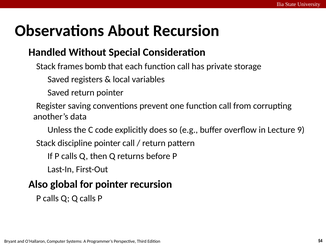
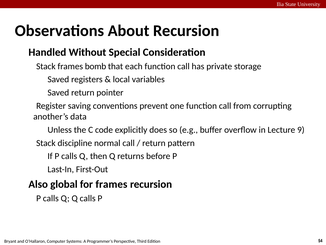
discipline pointer: pointer -> normal
for pointer: pointer -> frames
